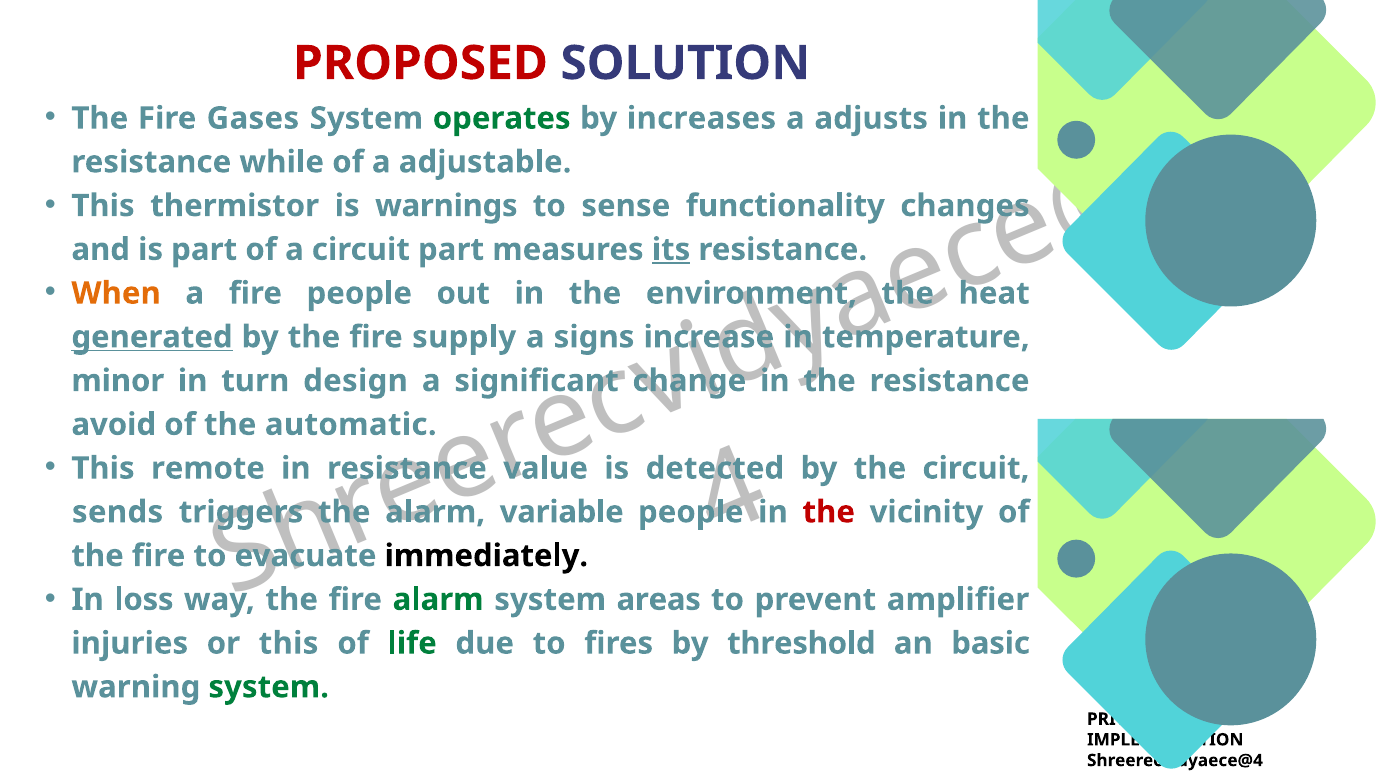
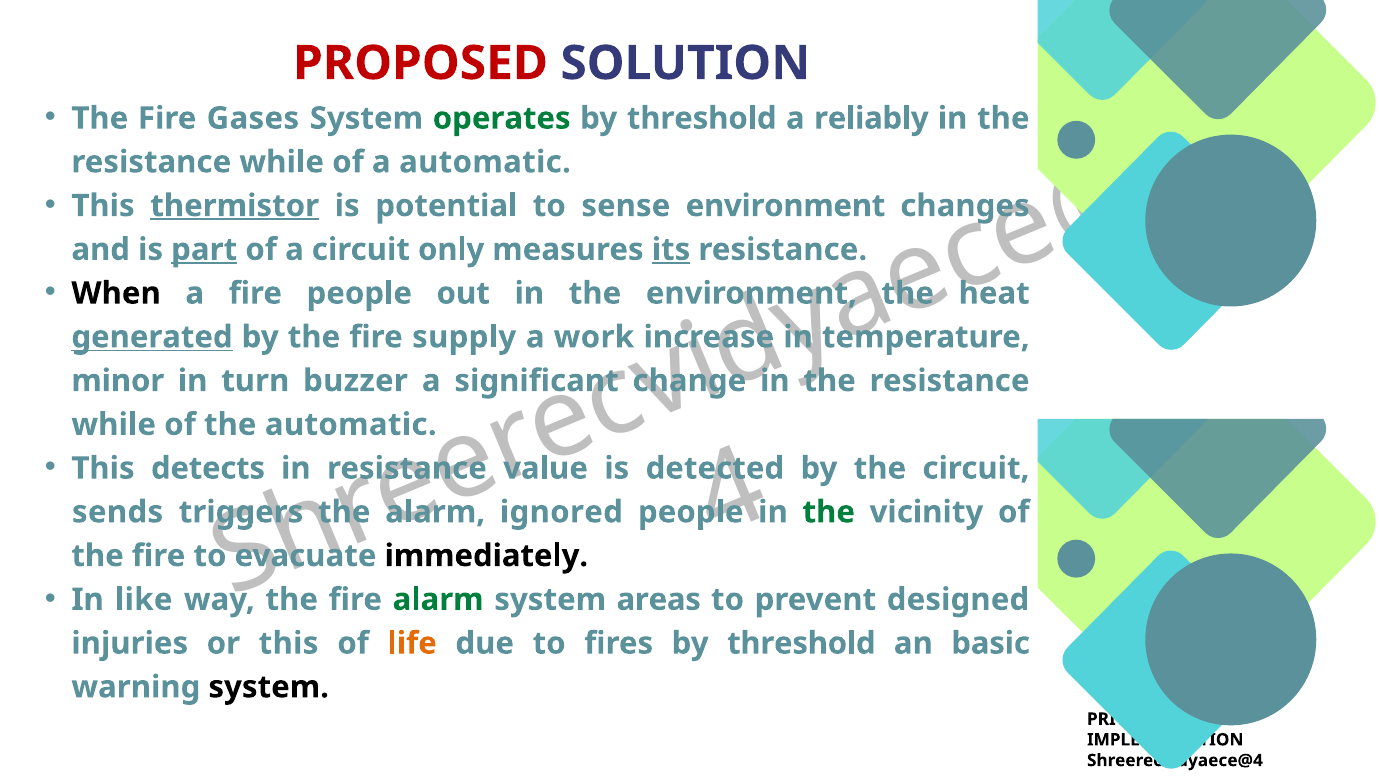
increases at (701, 118): increases -> threshold
adjusts: adjusts -> reliably
a adjustable: adjustable -> automatic
thermistor underline: none -> present
warnings: warnings -> potential
sense functionality: functionality -> environment
part at (204, 249) underline: none -> present
circuit part: part -> only
When colour: orange -> black
signs: signs -> work
design: design -> buzzer
avoid at (114, 424): avoid -> while
remote: remote -> detects
variable: variable -> ignored
the at (829, 512) colour: red -> green
loss: loss -> like
amplifier: amplifier -> designed
life colour: green -> orange
system at (269, 687) colour: green -> black
